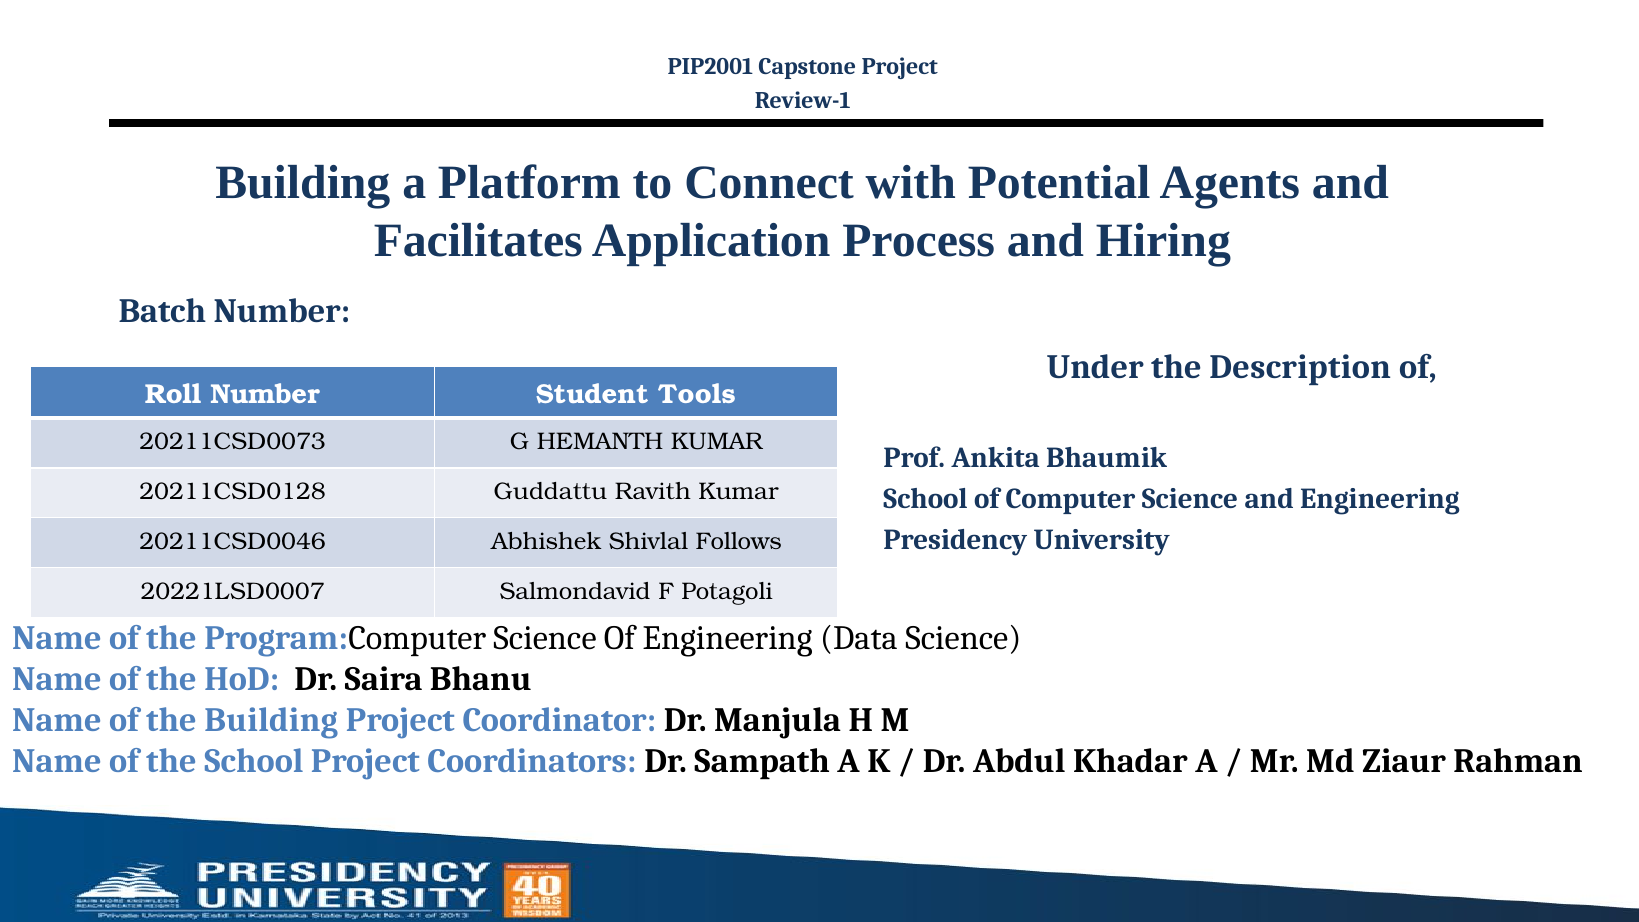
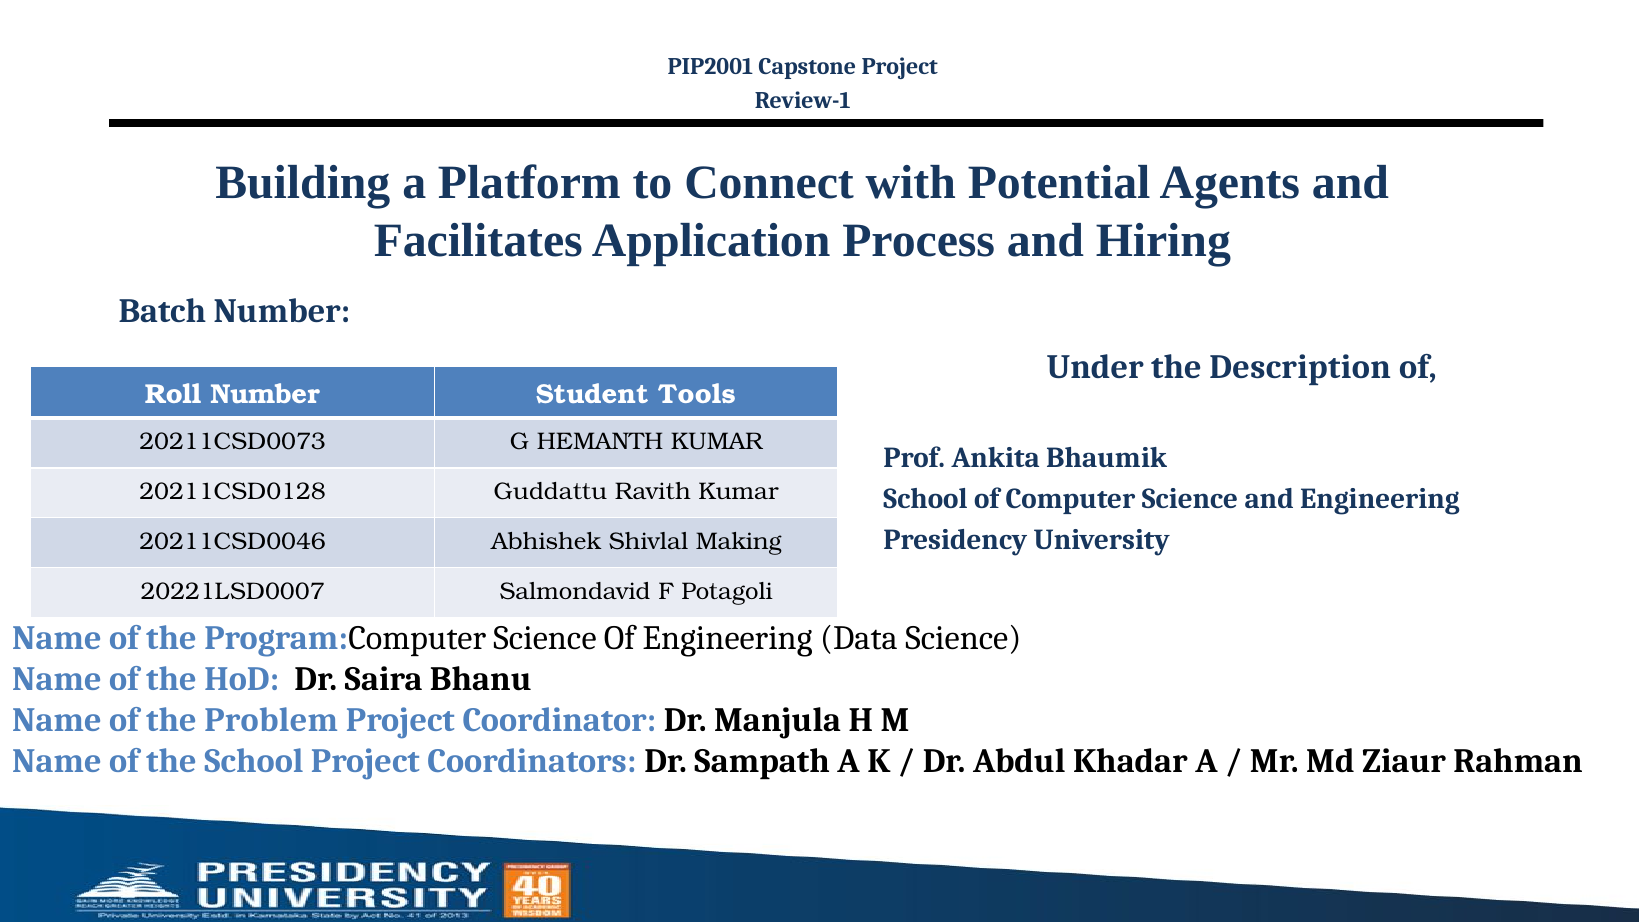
Follows: Follows -> Making
the Building: Building -> Problem
